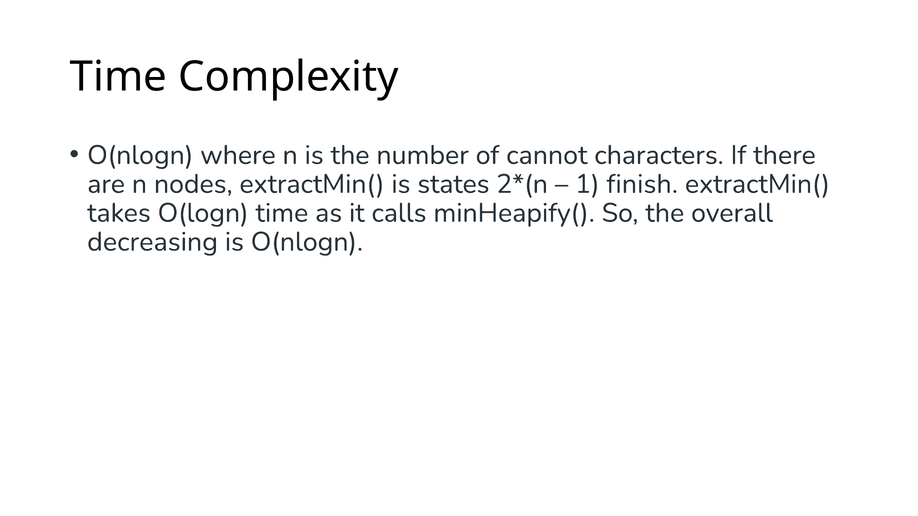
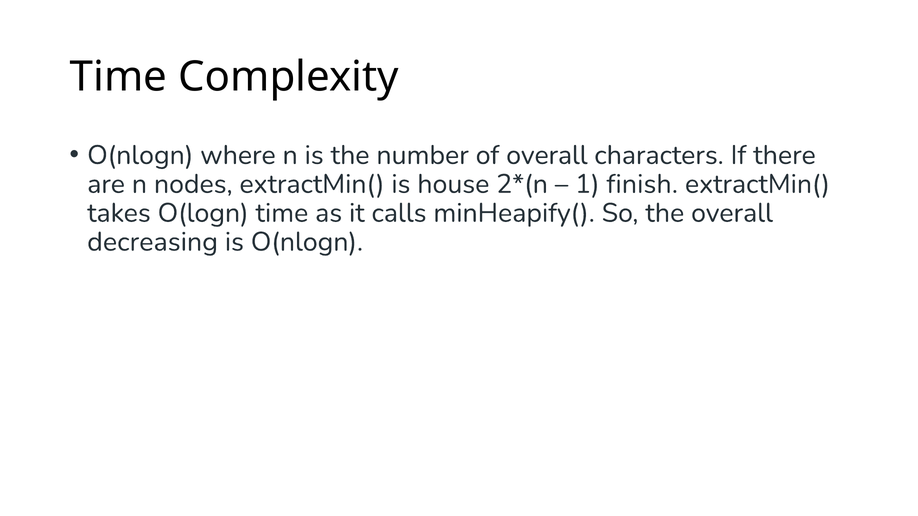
of cannot: cannot -> overall
states: states -> house
